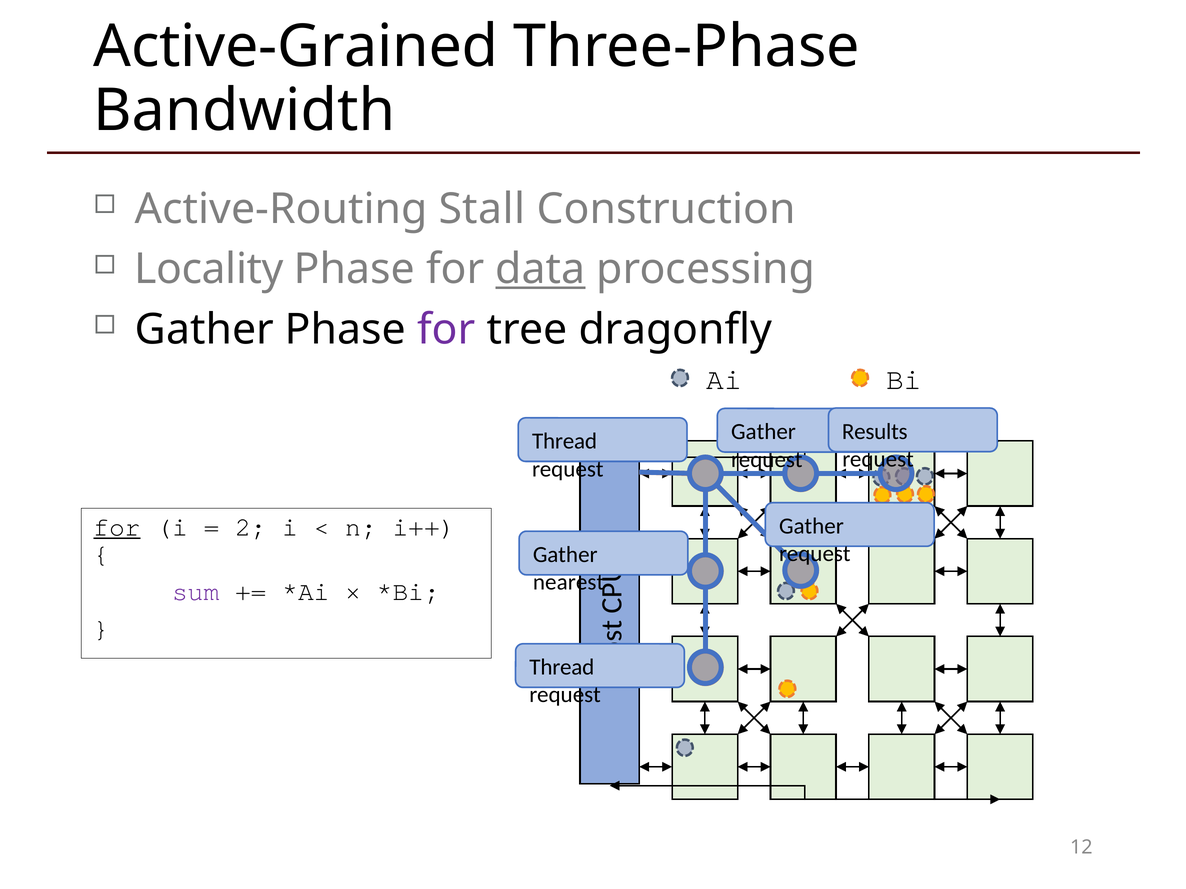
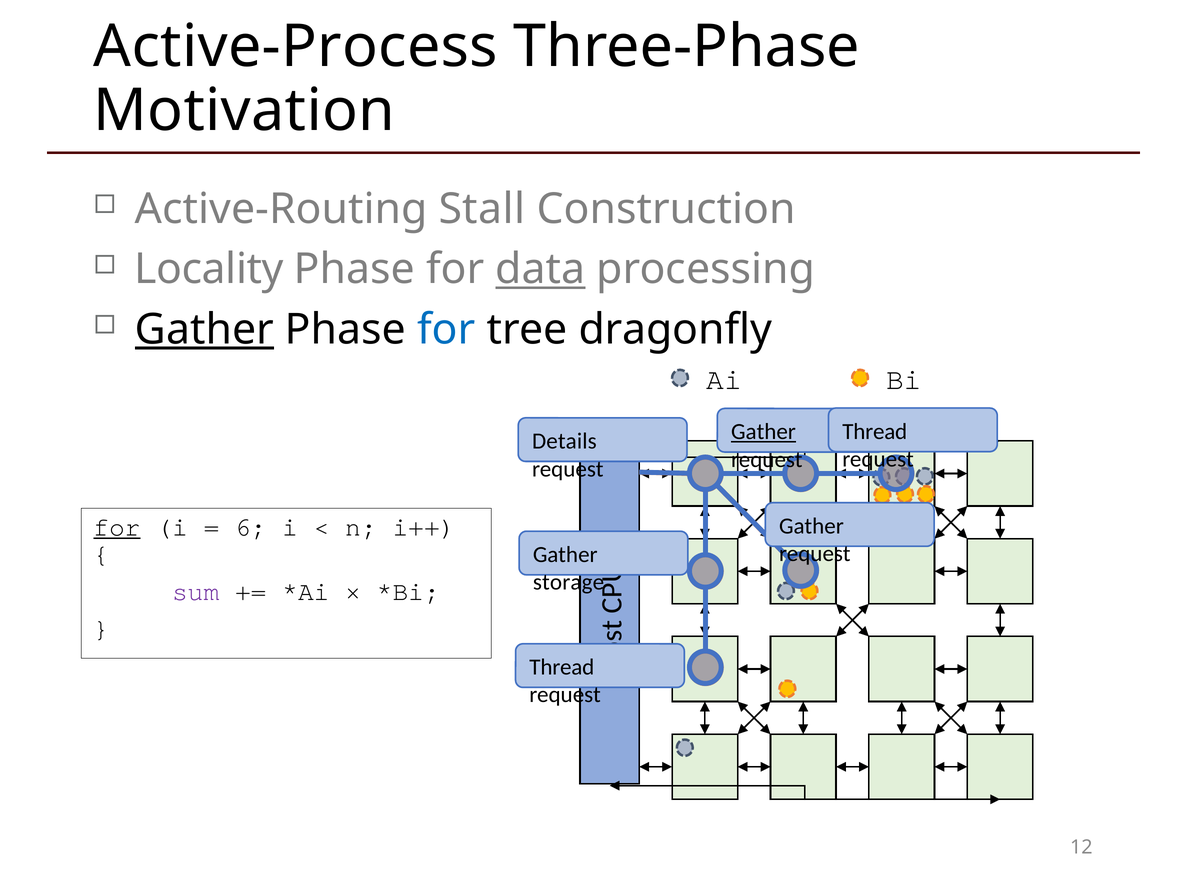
Active-Grained: Active-Grained -> Active-Process
Bandwidth: Bandwidth -> Motivation
Gather at (204, 330) underline: none -> present
for at (446, 330) colour: purple -> blue
Results at (875, 432): Results -> Thread
Gather at (763, 432) underline: none -> present
Thread at (565, 441): Thread -> Details
2: 2 -> 6
nearest: nearest -> storage
